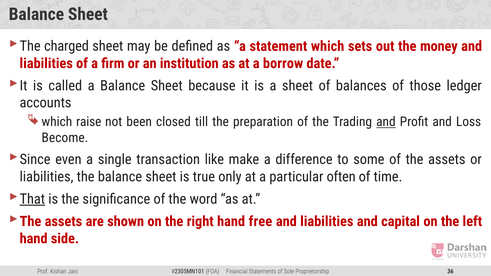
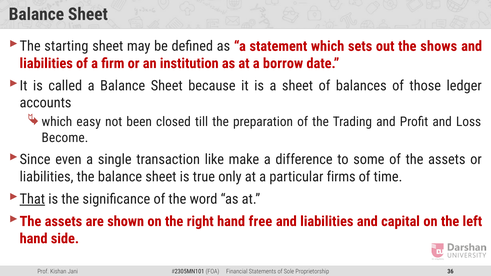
charged: charged -> starting
money: money -> shows
raise: raise -> easy
and at (386, 122) underline: present -> none
often: often -> firms
